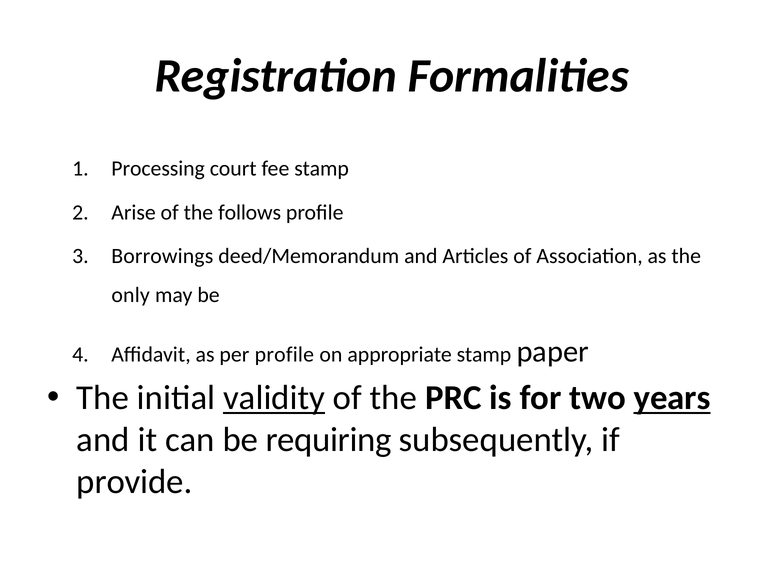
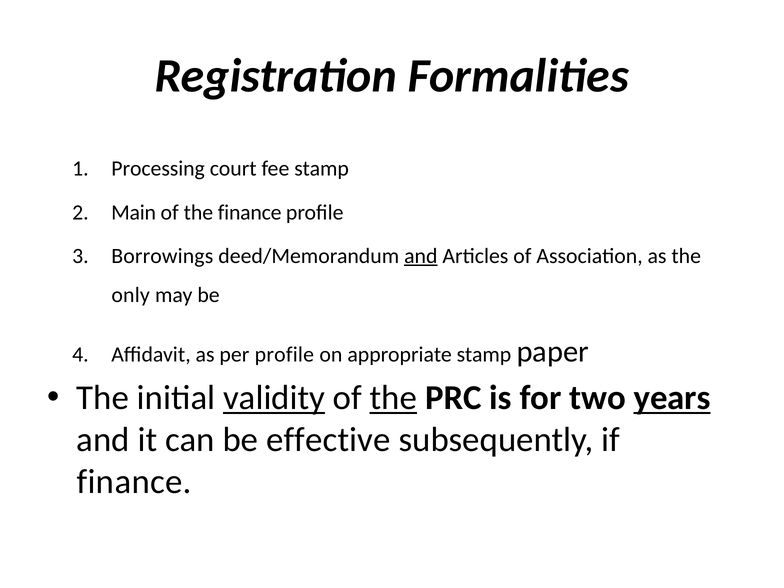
Arise: Arise -> Main
the follows: follows -> finance
and at (421, 256) underline: none -> present
the at (393, 398) underline: none -> present
requiring: requiring -> effective
provide at (134, 482): provide -> finance
